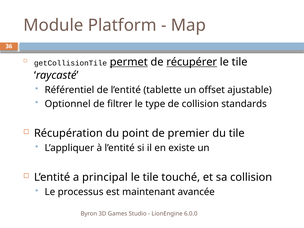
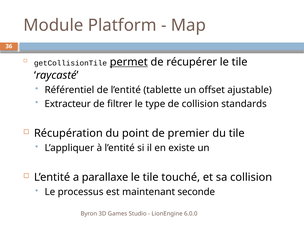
récupérer underline: present -> none
Optionnel: Optionnel -> Extracteur
principal: principal -> parallaxe
avancée: avancée -> seconde
